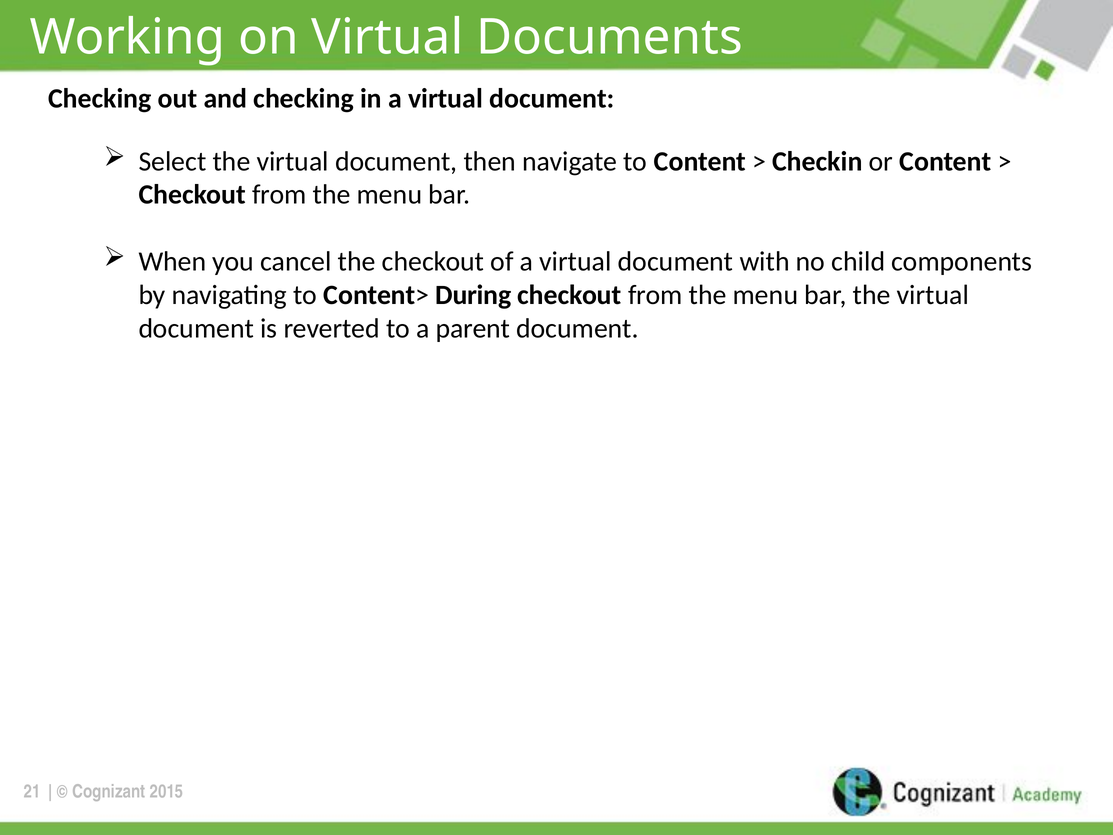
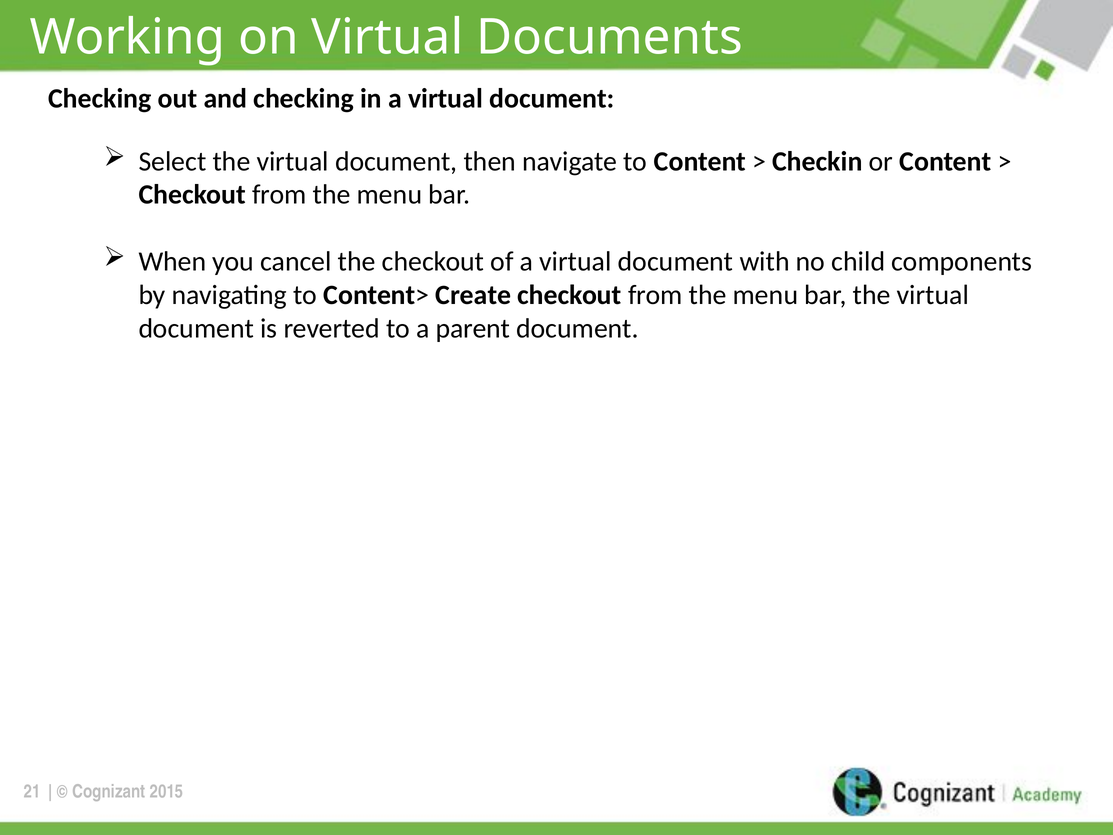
During: During -> Create
